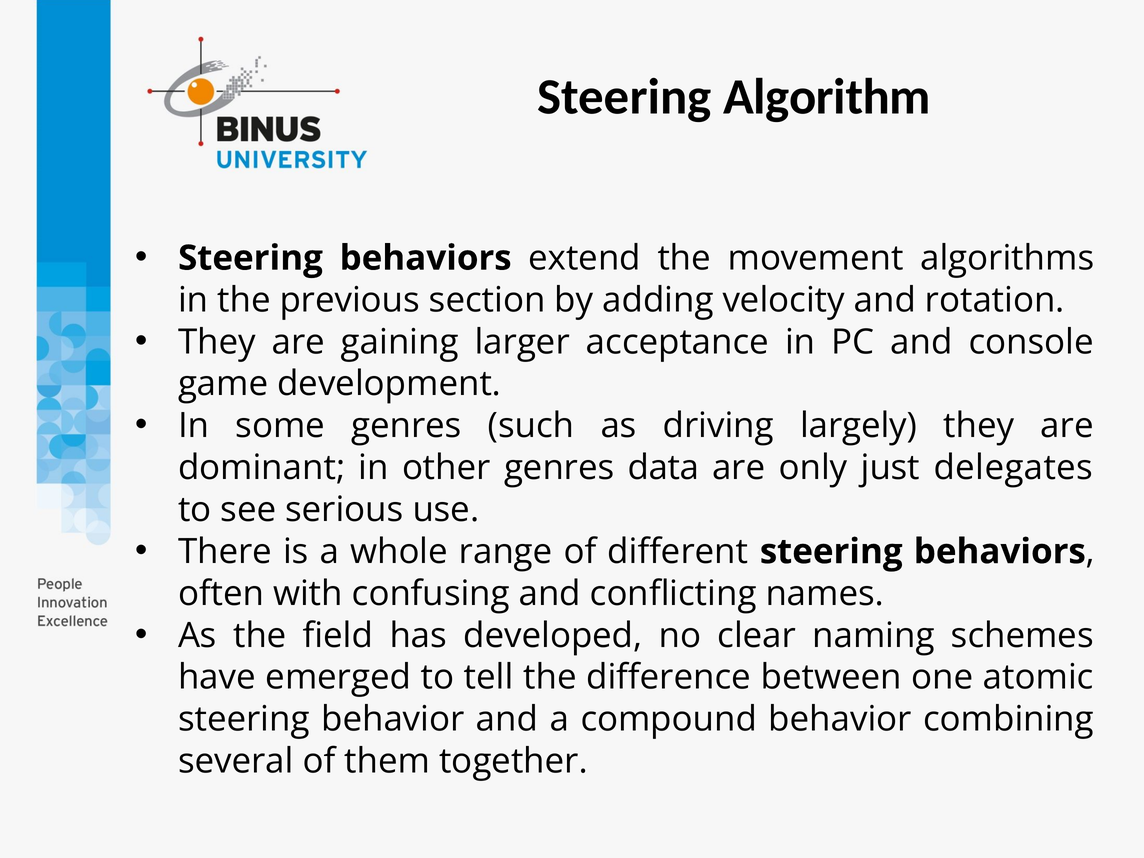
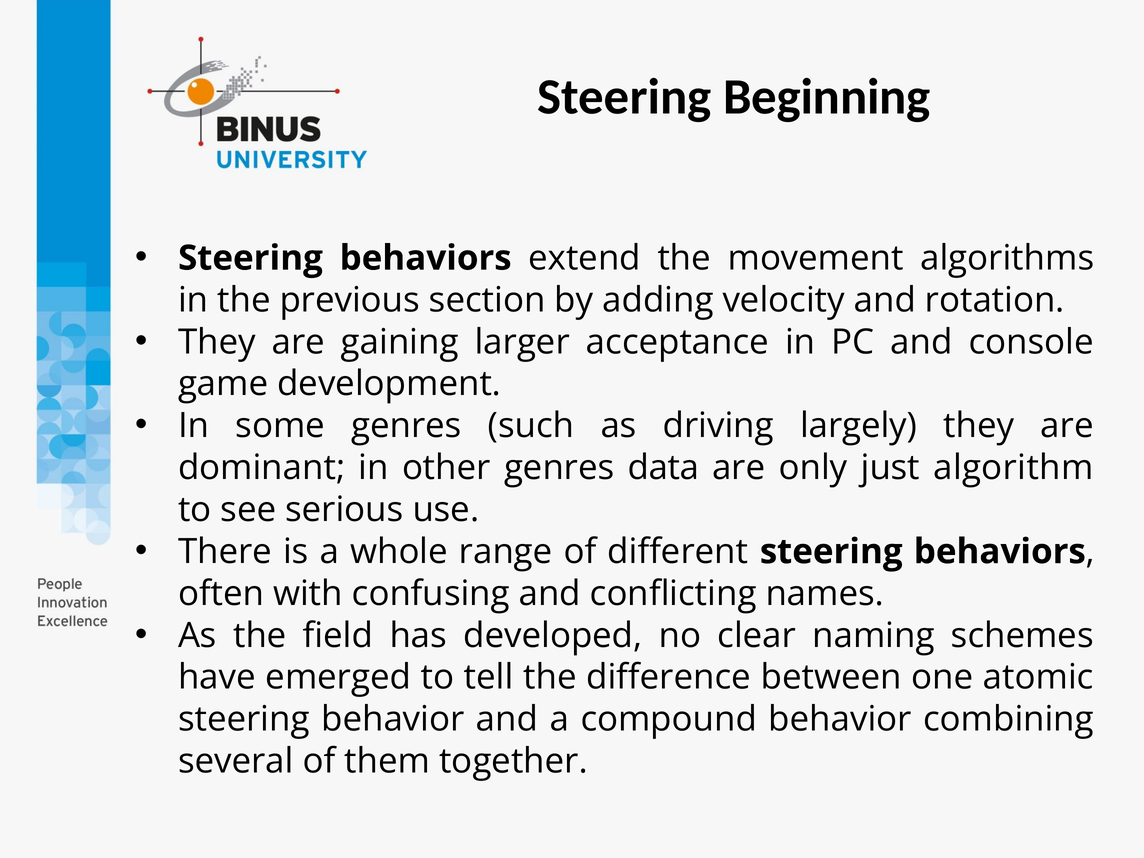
Algorithm: Algorithm -> Beginning
delegates: delegates -> algorithm
